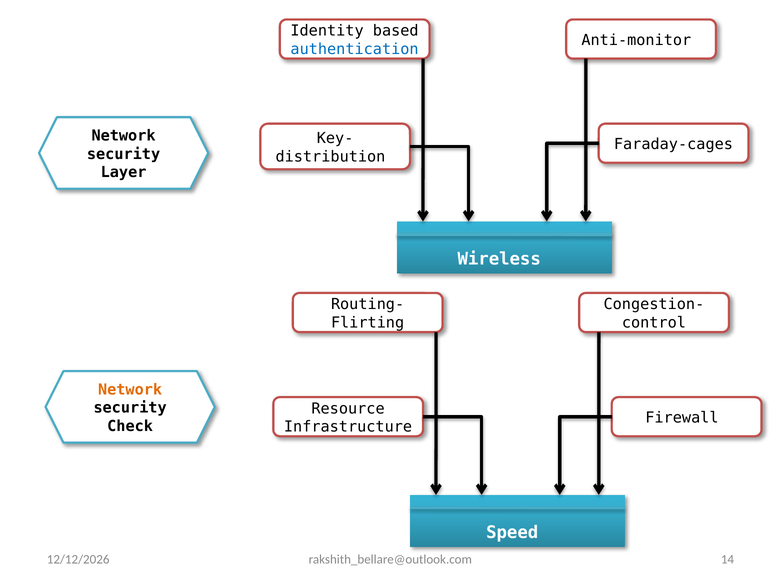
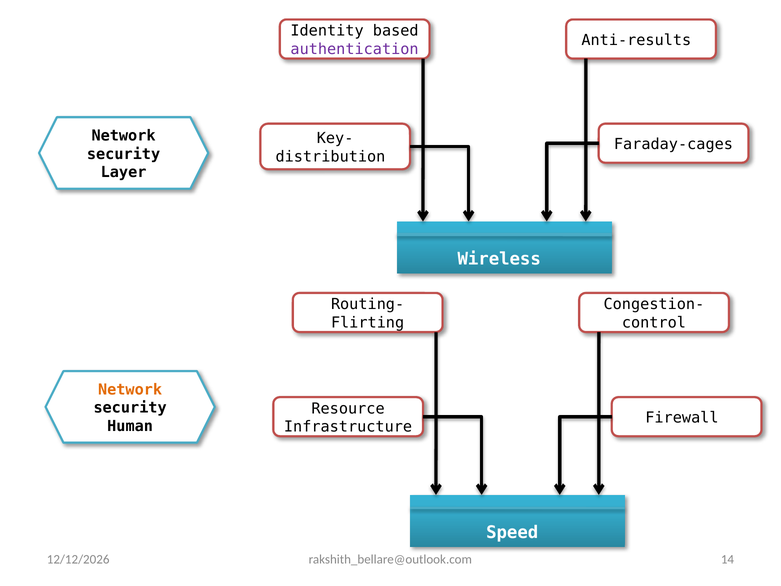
Anti-monitor: Anti-monitor -> Anti-results
authentication colour: blue -> purple
Check: Check -> Human
